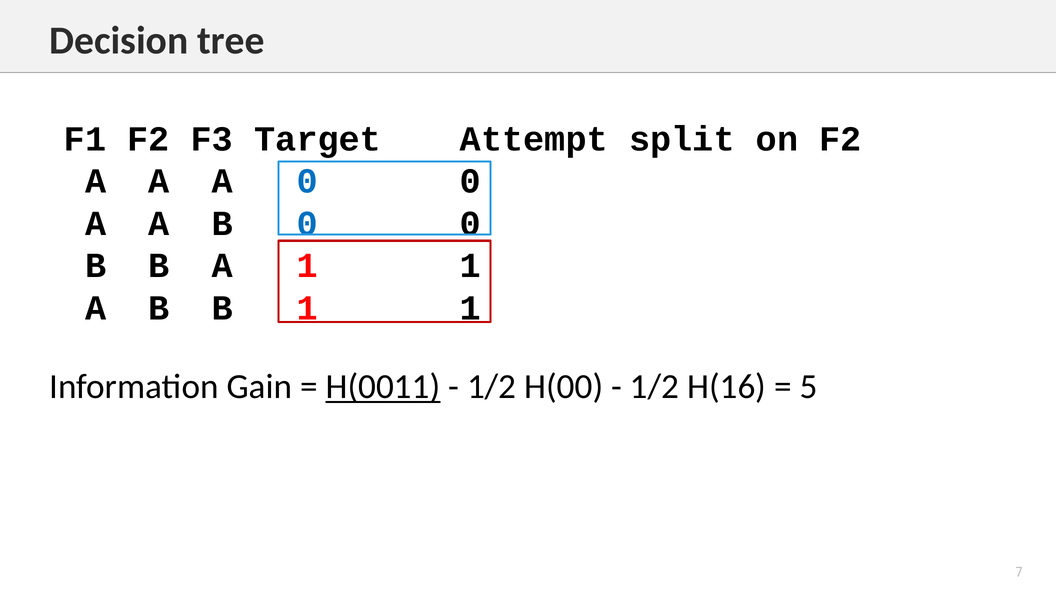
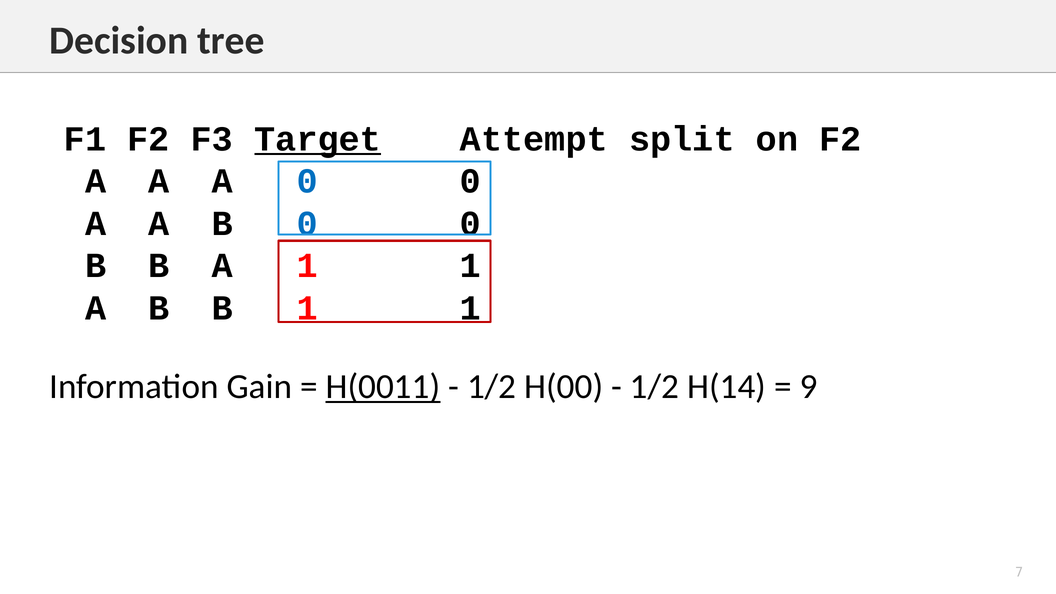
Target underline: none -> present
H(16: H(16 -> H(14
5: 5 -> 9
